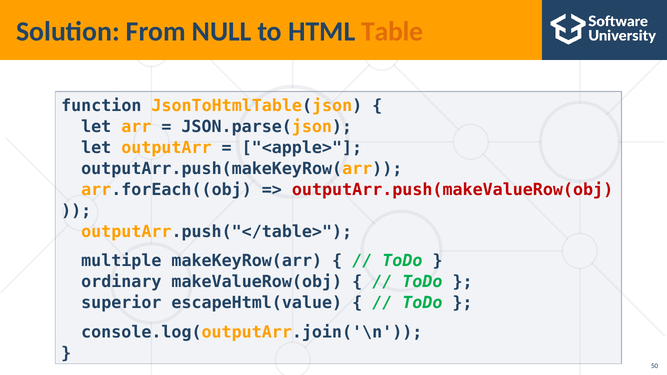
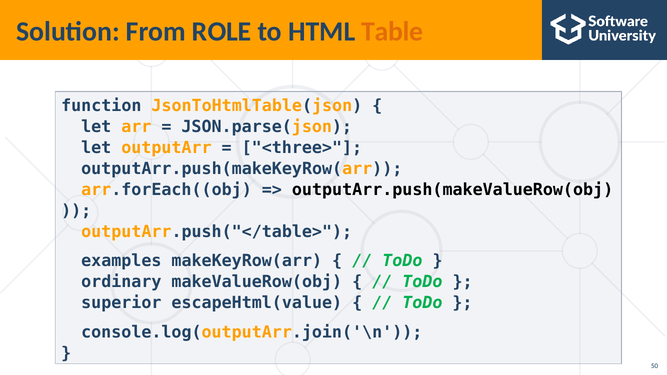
NULL: NULL -> ROLE
<apple>: <apple> -> <three>
outputArr.push(makeValueRow(obj colour: red -> black
multiple: multiple -> examples
